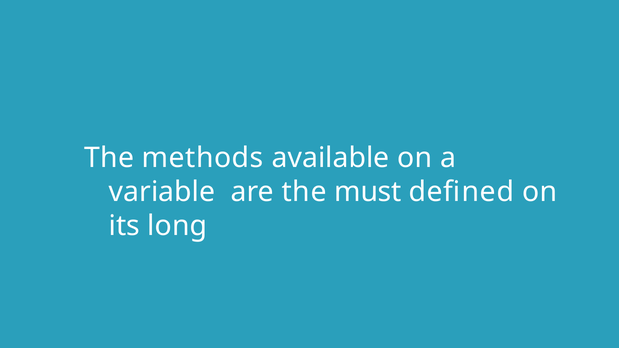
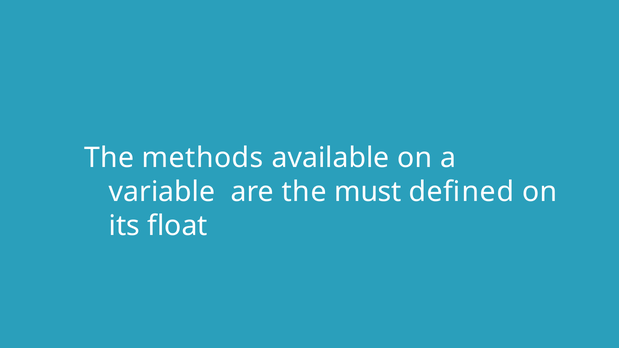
long: long -> float
